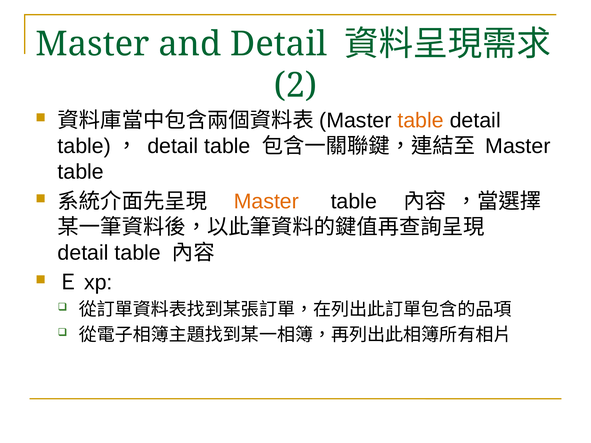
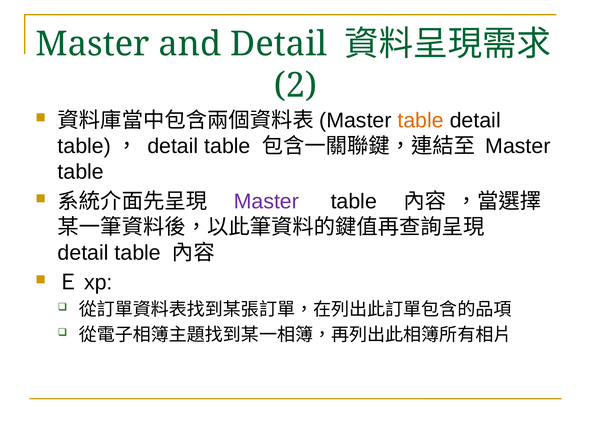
Master at (266, 202) colour: orange -> purple
